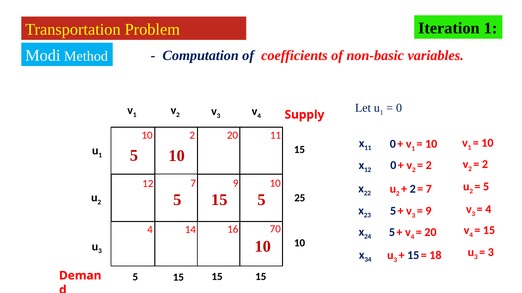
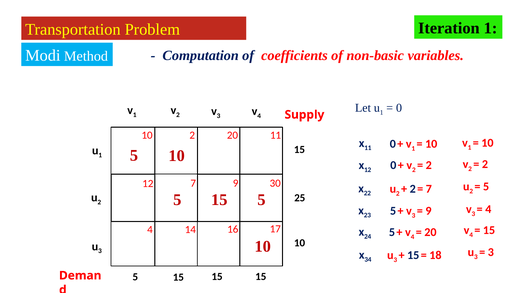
9 10: 10 -> 30
70: 70 -> 17
